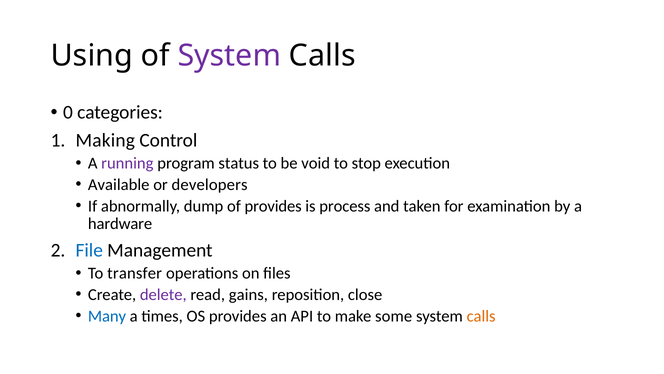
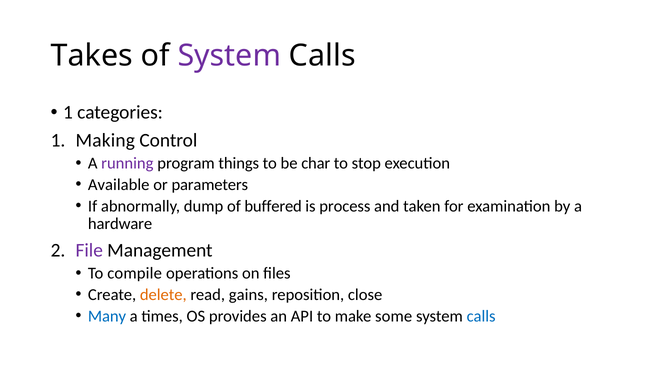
Using: Using -> Takes
0 at (68, 112): 0 -> 1
status: status -> things
void: void -> char
developers: developers -> parameters
of provides: provides -> buffered
File colour: blue -> purple
transfer: transfer -> compile
delete colour: purple -> orange
calls at (481, 316) colour: orange -> blue
